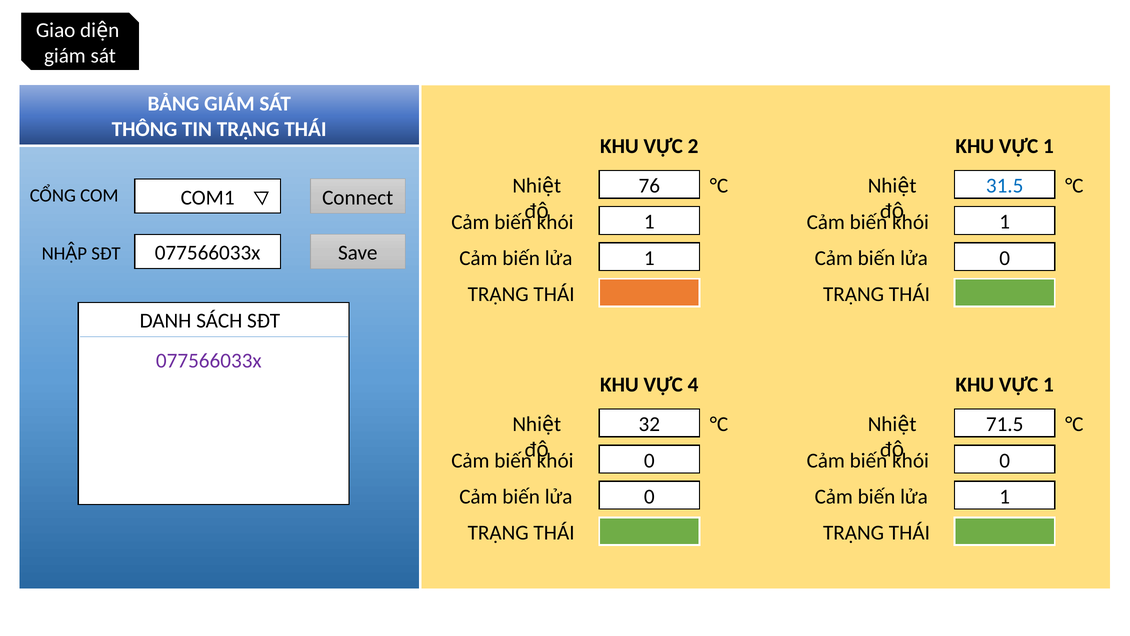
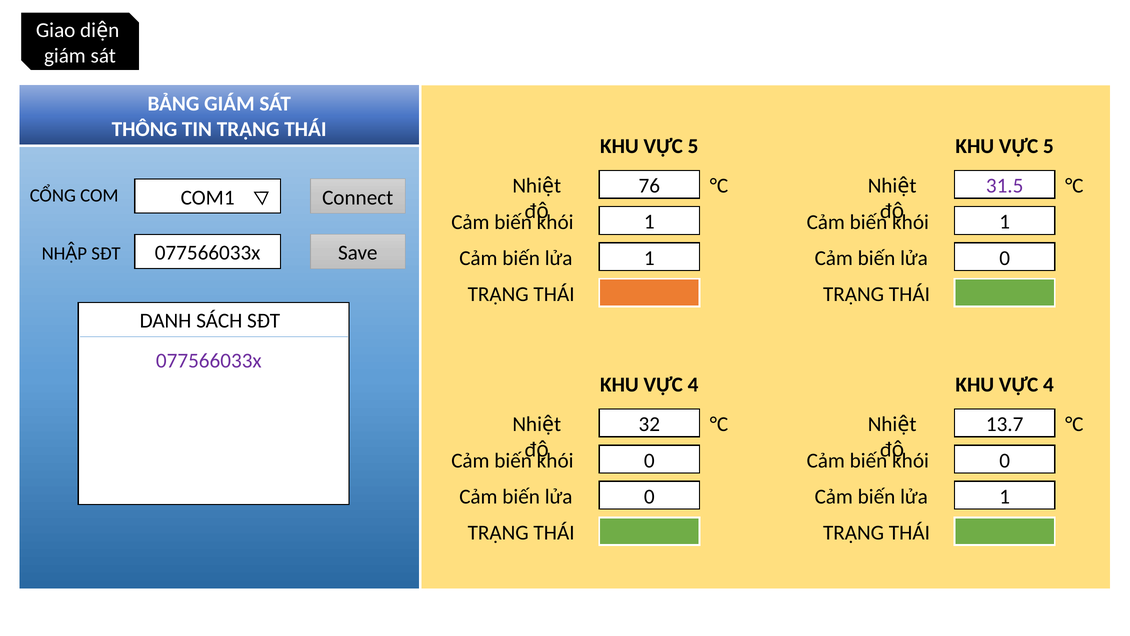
2 at (693, 146): 2 -> 5
1 at (1048, 146): 1 -> 5
31.5 colour: blue -> purple
1 at (1048, 385): 1 -> 4
71.5: 71.5 -> 13.7
